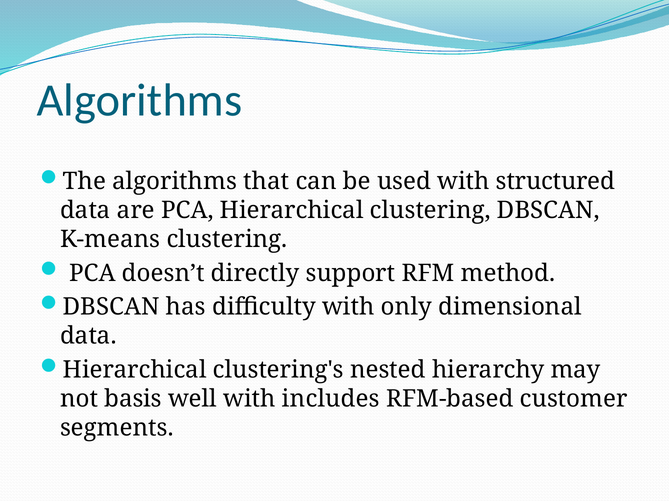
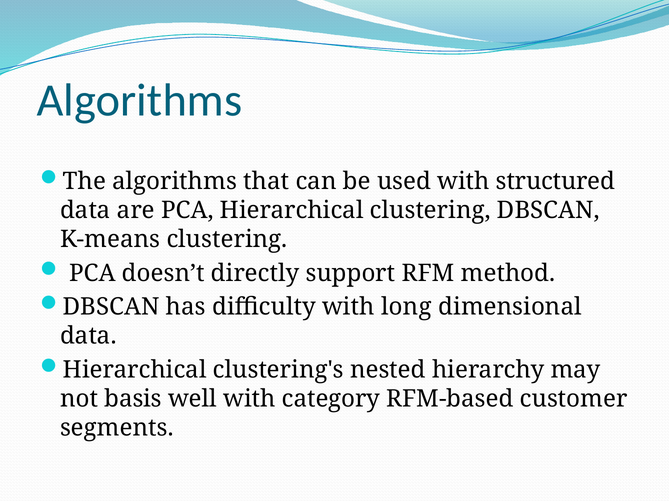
only: only -> long
includes: includes -> category
